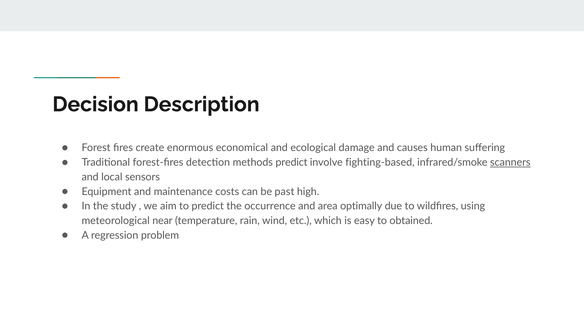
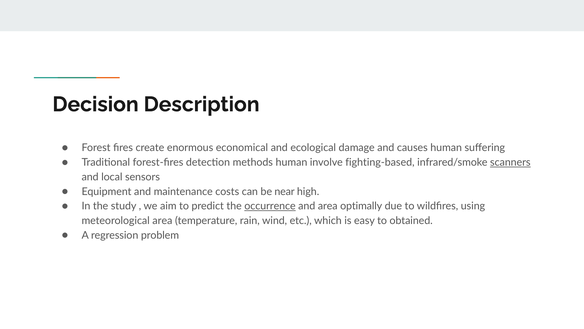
methods predict: predict -> human
past: past -> near
occurrence underline: none -> present
meteorological near: near -> area
